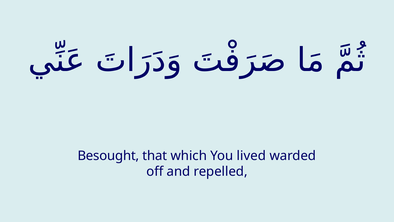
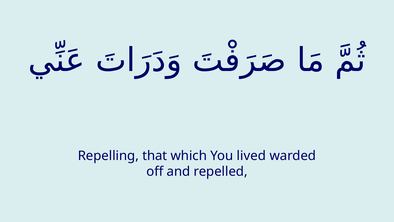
Besought: Besought -> Repelling
